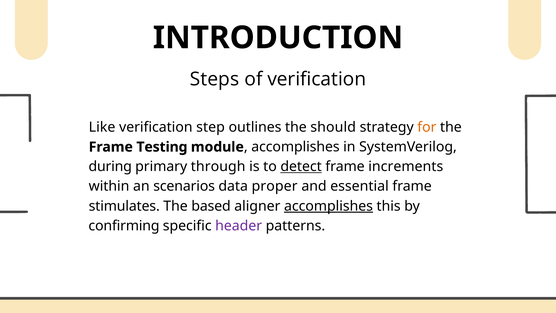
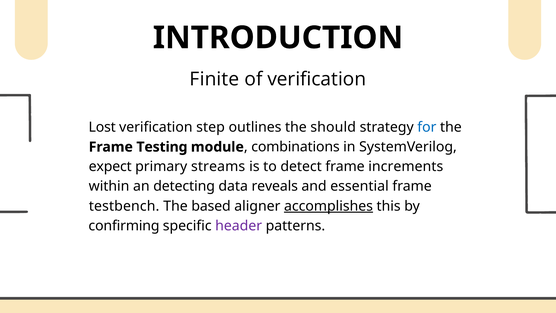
Steps: Steps -> Finite
Like: Like -> Lost
for colour: orange -> blue
accomplishes at (295, 147): accomplishes -> combinations
during: during -> expect
through: through -> streams
detect underline: present -> none
scenarios: scenarios -> detecting
proper: proper -> reveals
stimulates: stimulates -> testbench
